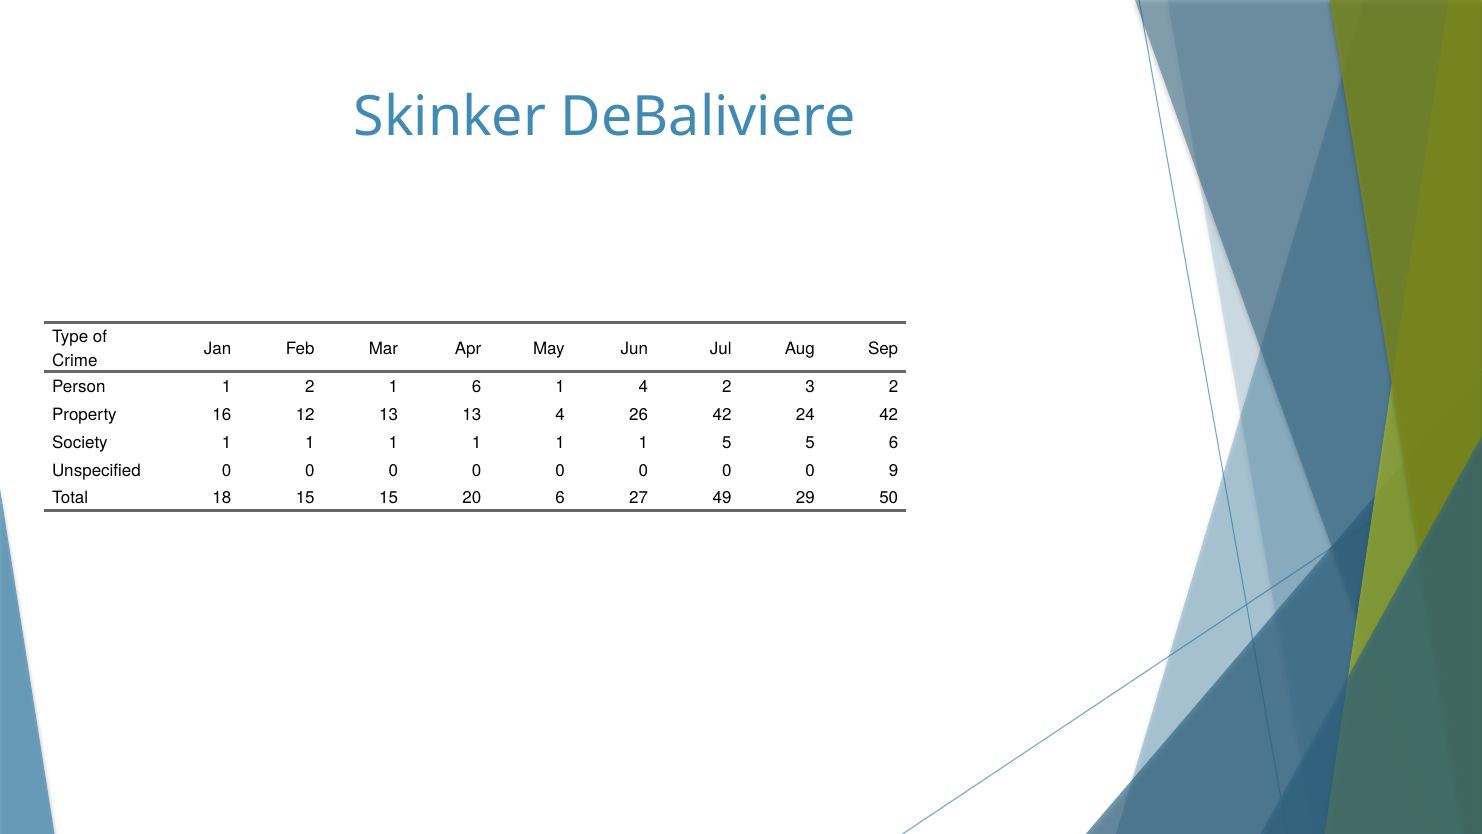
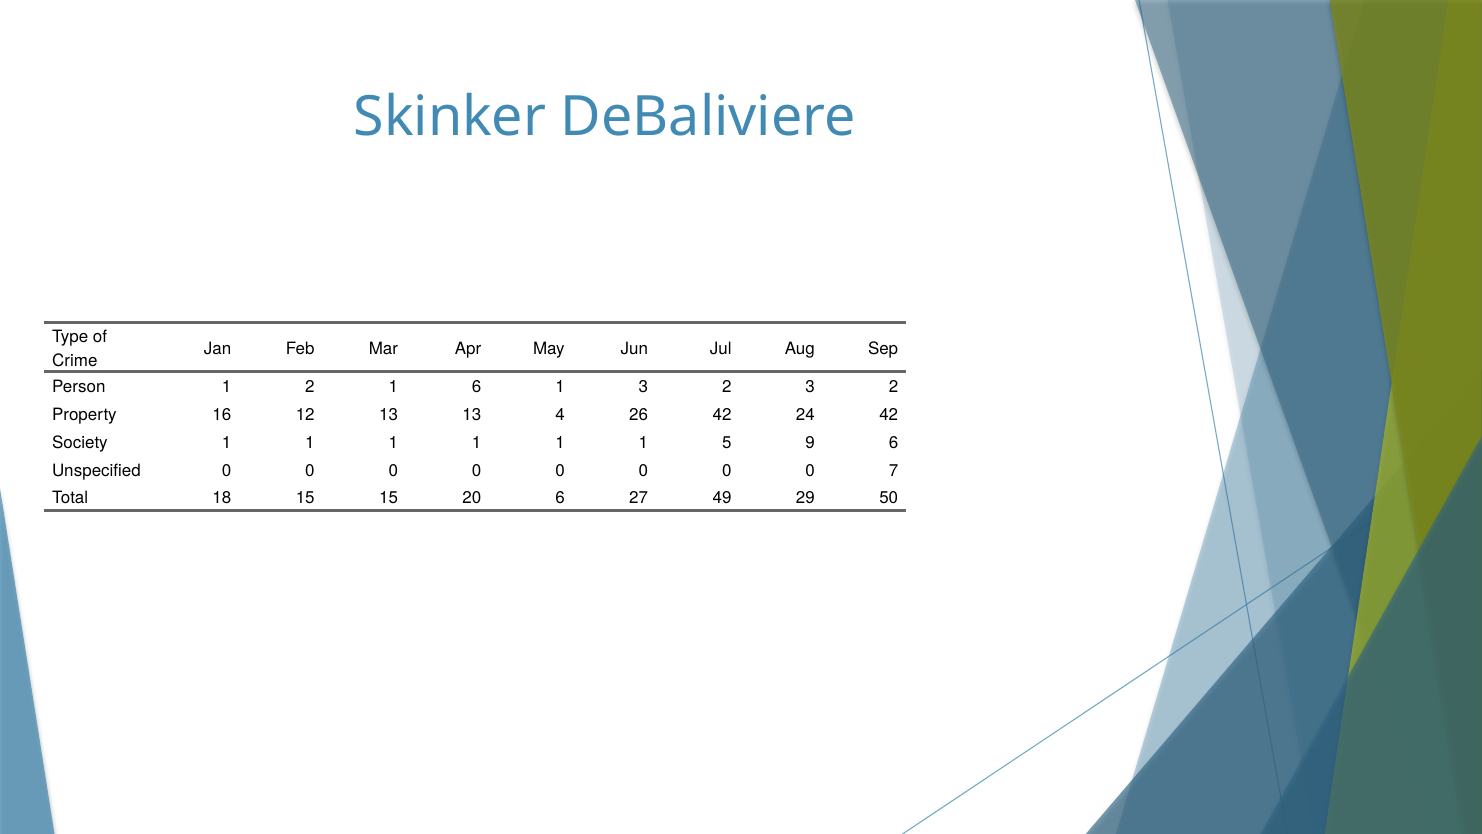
1 4: 4 -> 3
5 5: 5 -> 9
9: 9 -> 7
